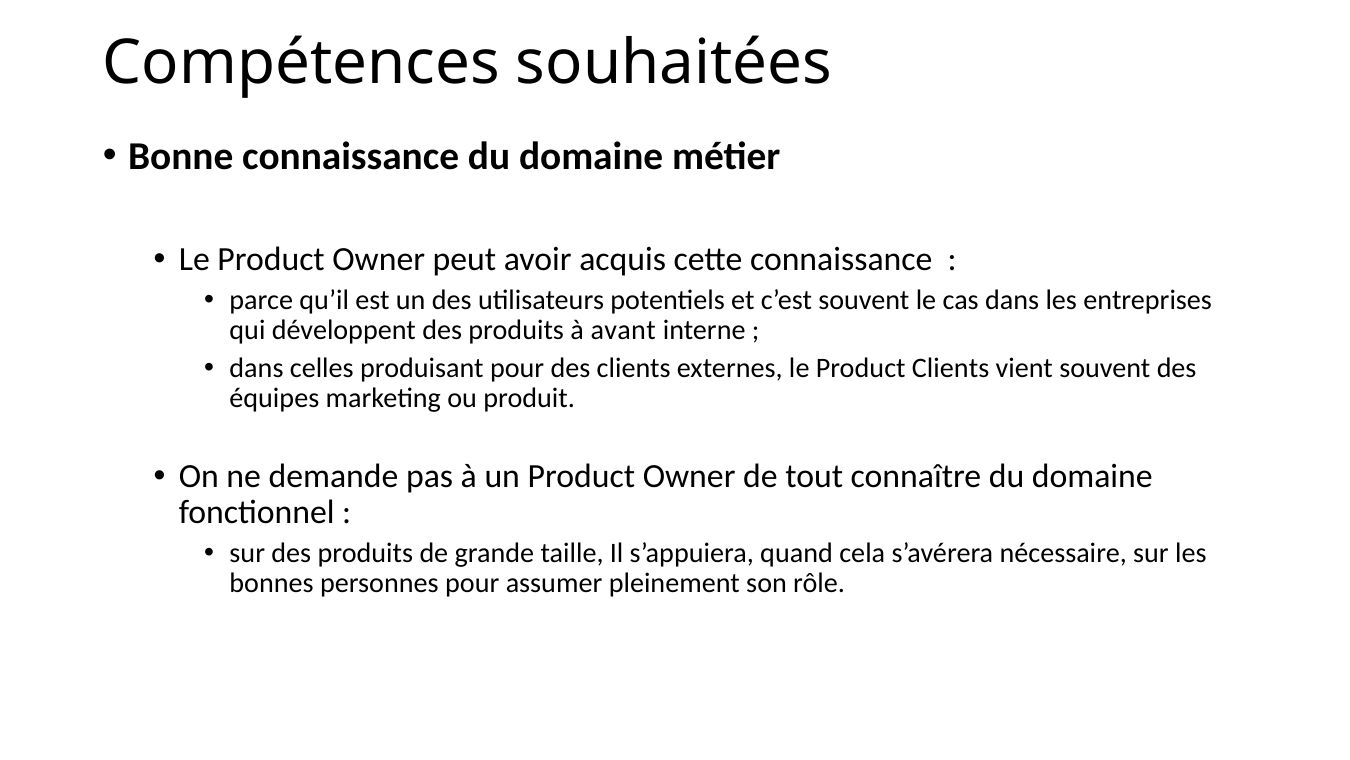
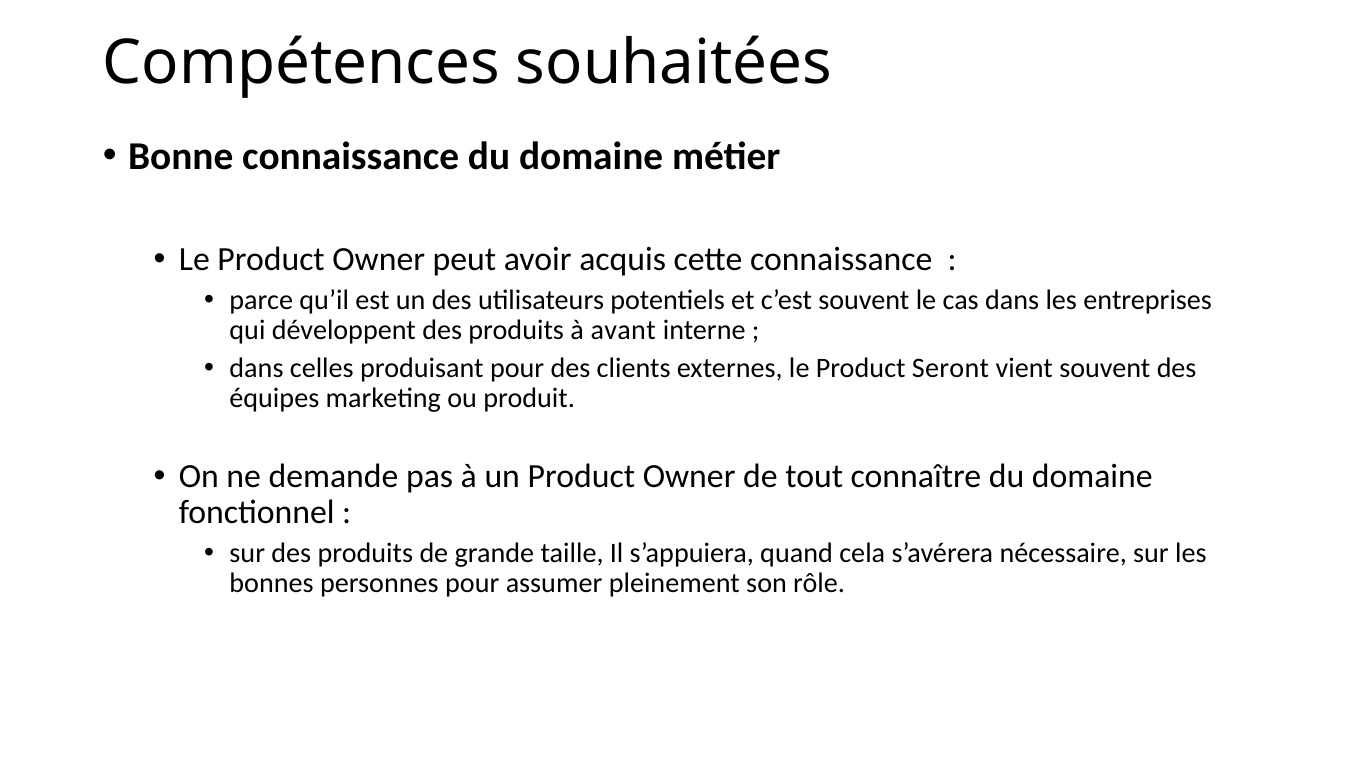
Product Clients: Clients -> Seront
